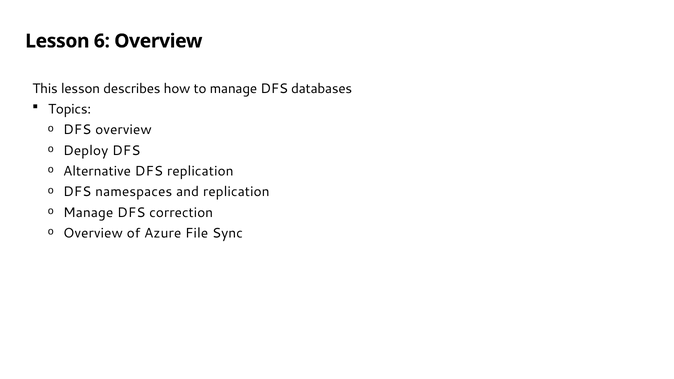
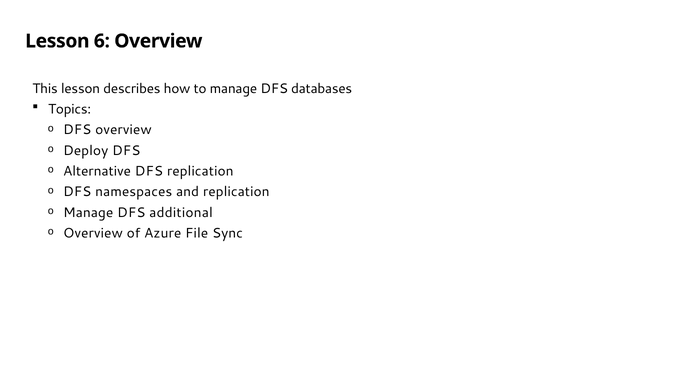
correction: correction -> additional
